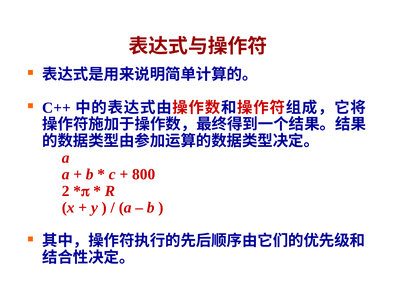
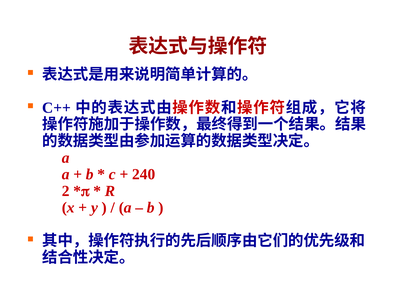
800: 800 -> 240
